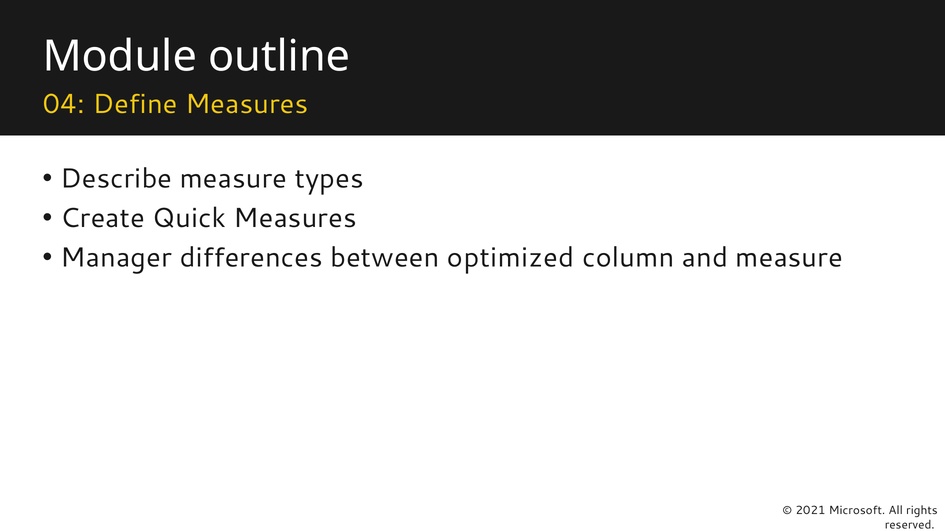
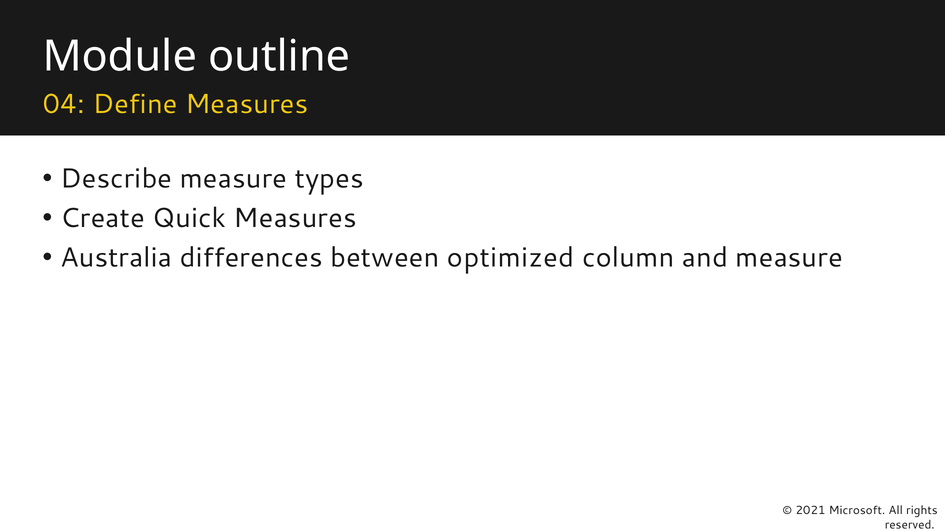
Manager: Manager -> Australia
